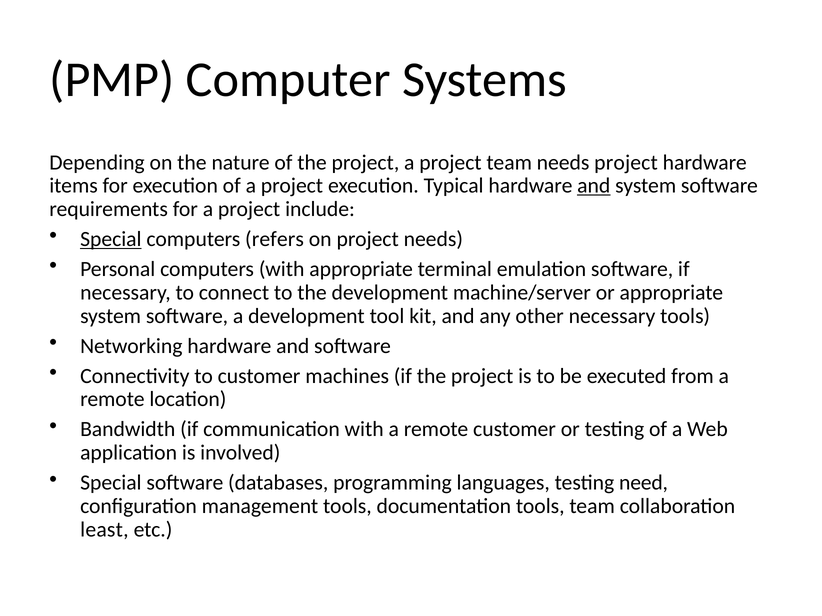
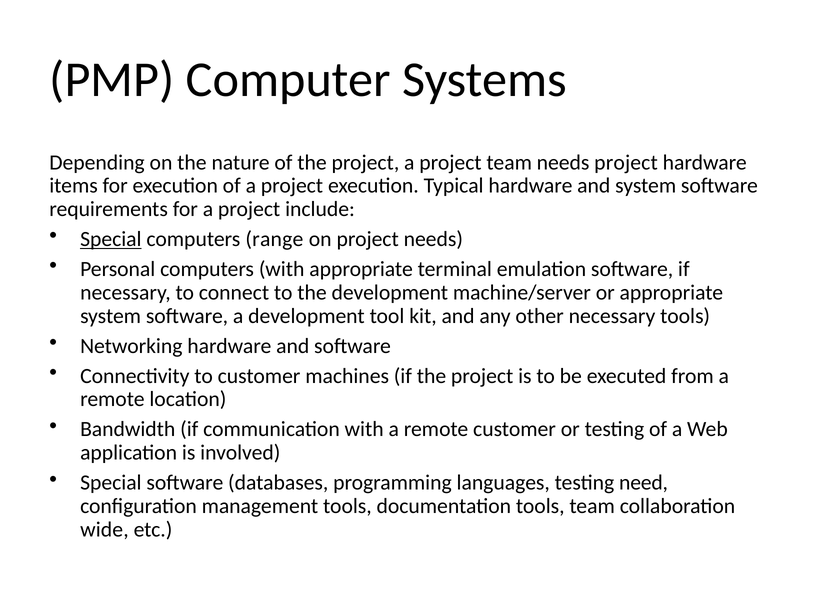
and at (594, 186) underline: present -> none
refers: refers -> range
least: least -> wide
